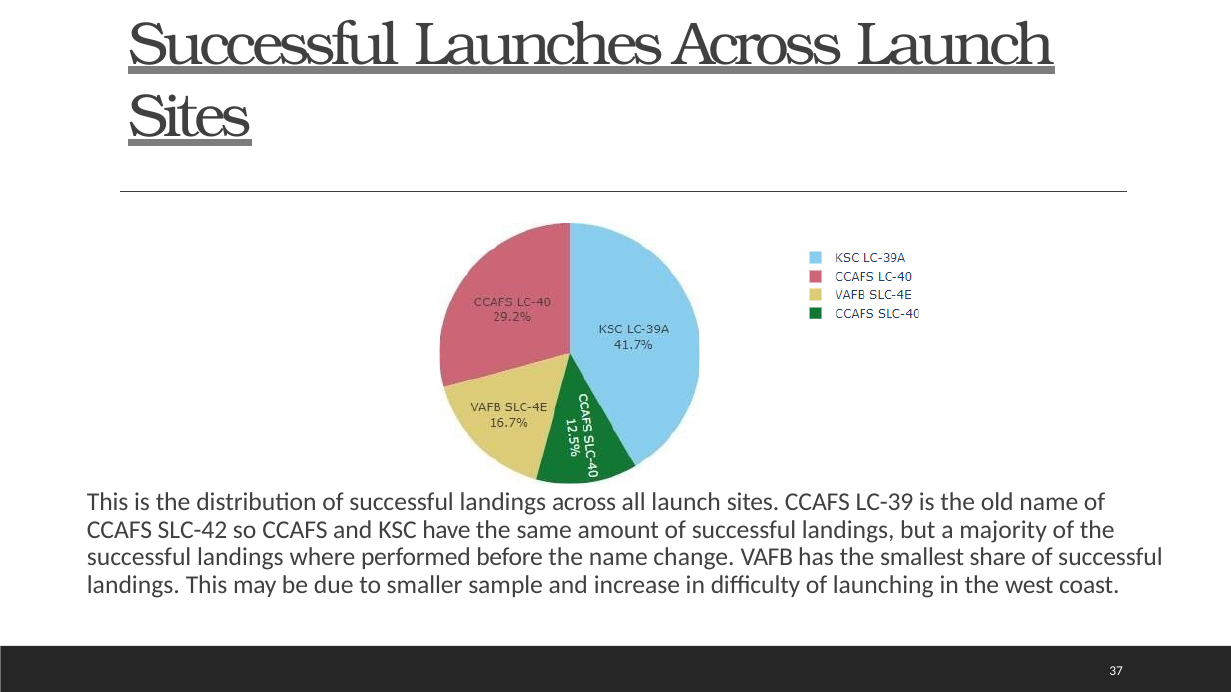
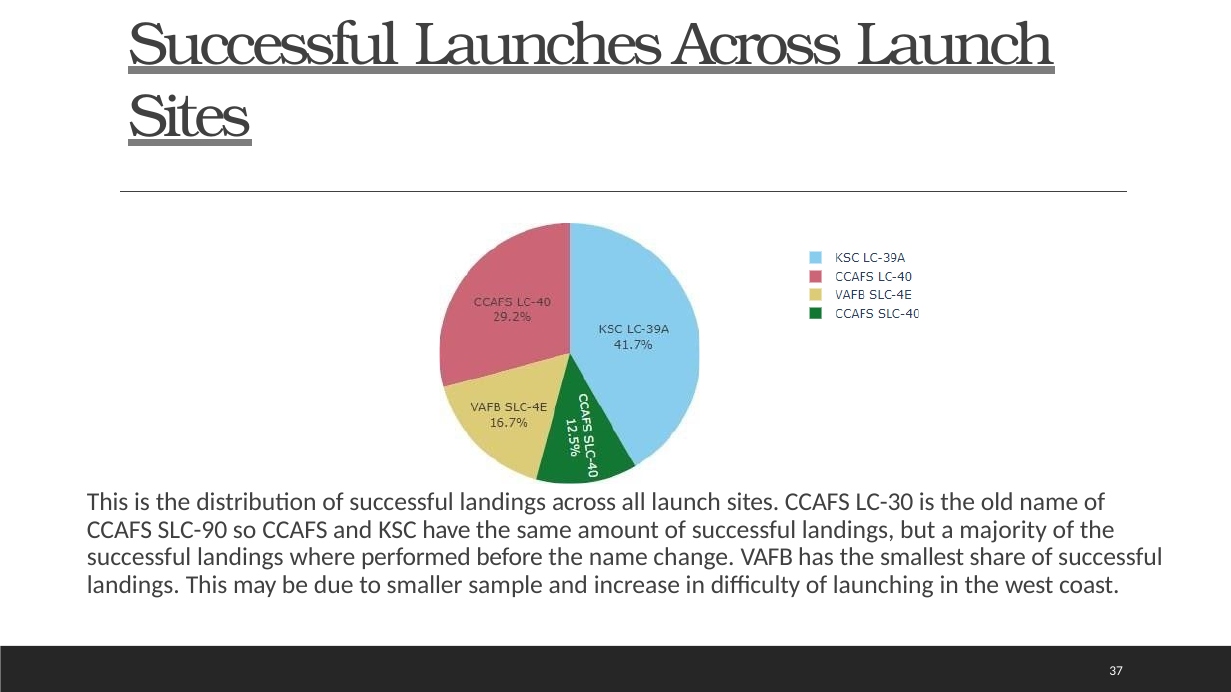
LC-39: LC-39 -> LC-30
SLC-42: SLC-42 -> SLC-90
